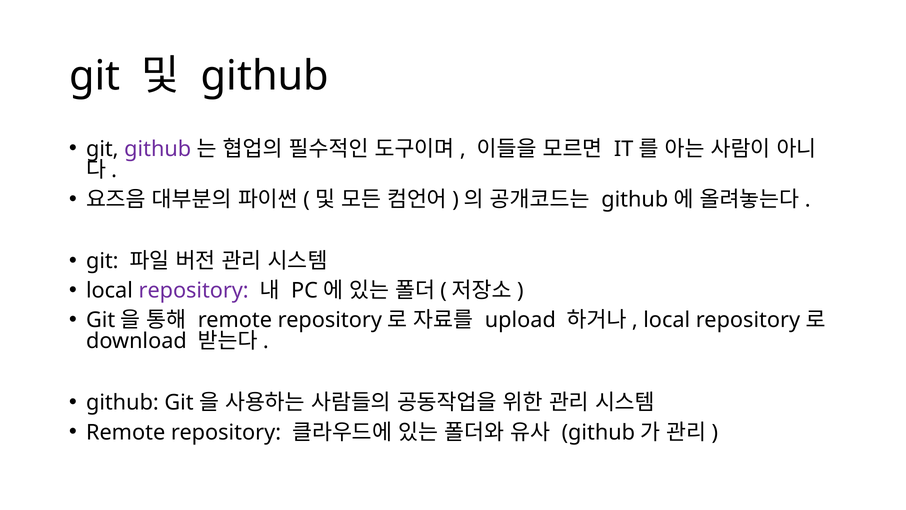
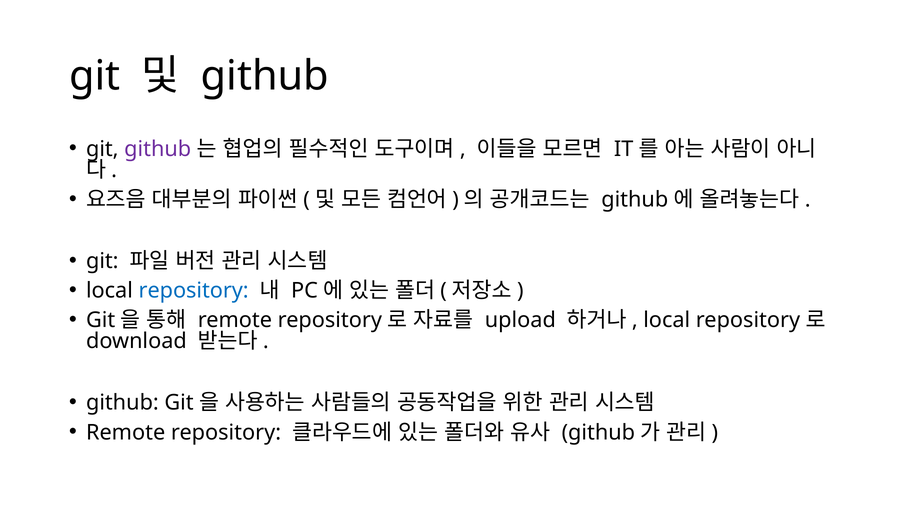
repository at (194, 290) colour: purple -> blue
